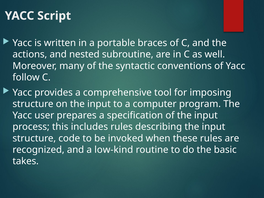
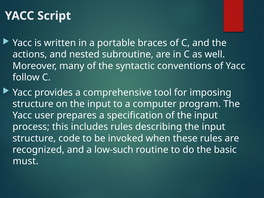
low-kind: low-kind -> low-such
takes: takes -> must
